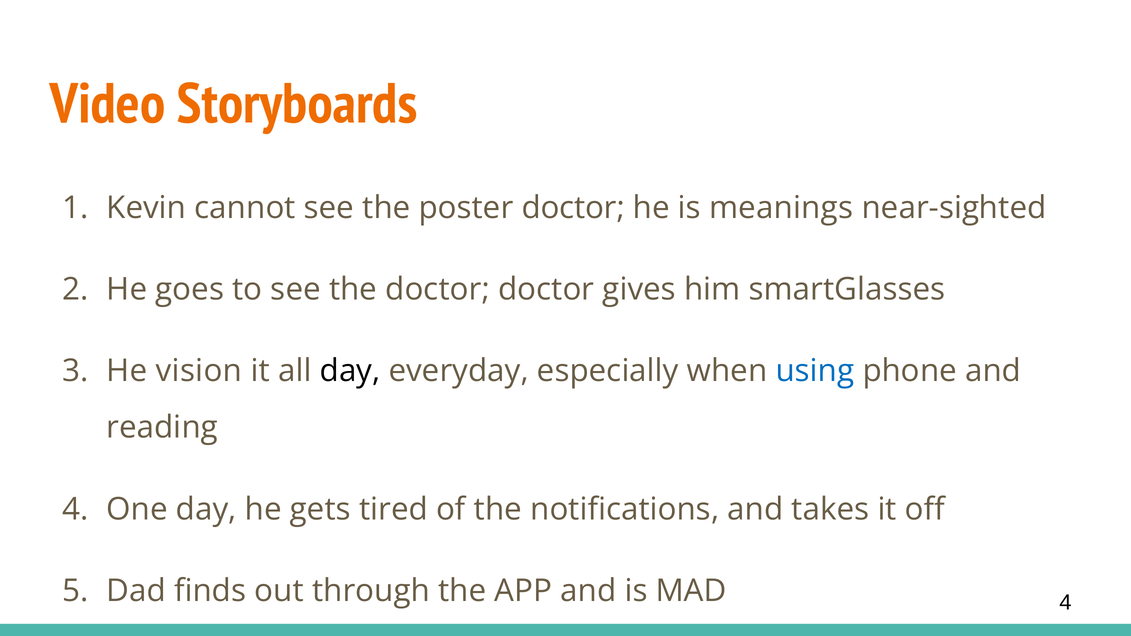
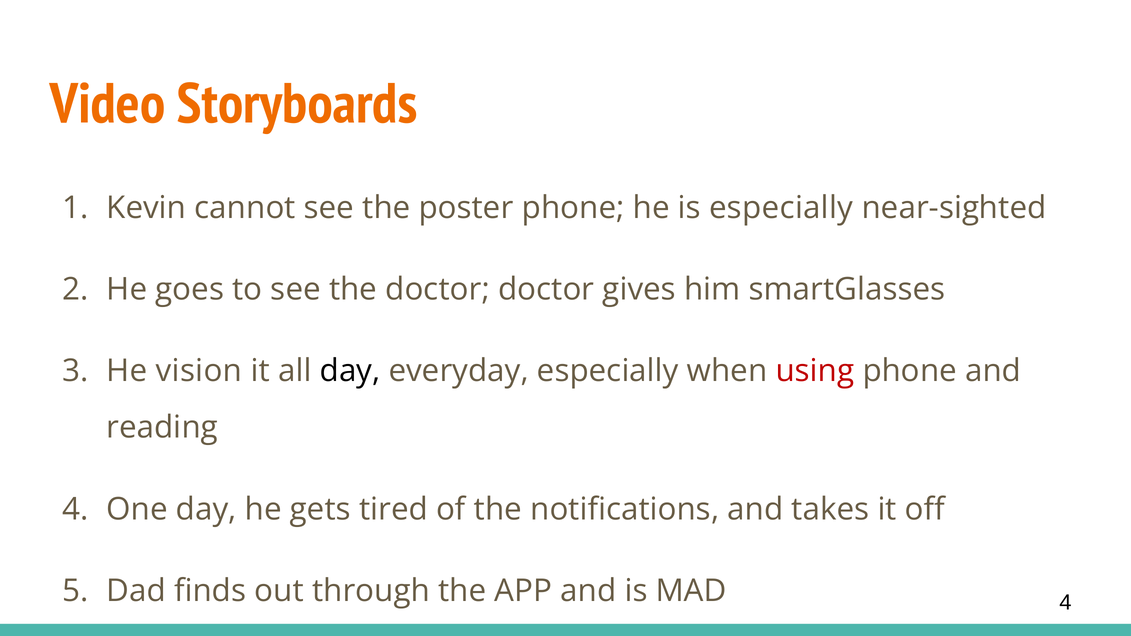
poster doctor: doctor -> phone
is meanings: meanings -> especially
using colour: blue -> red
